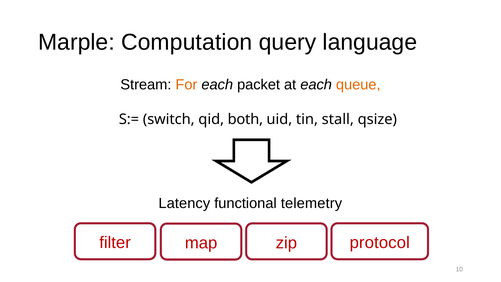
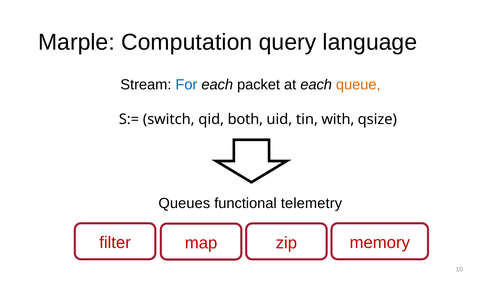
For colour: orange -> blue
stall: stall -> with
Latency: Latency -> Queues
protocol: protocol -> memory
